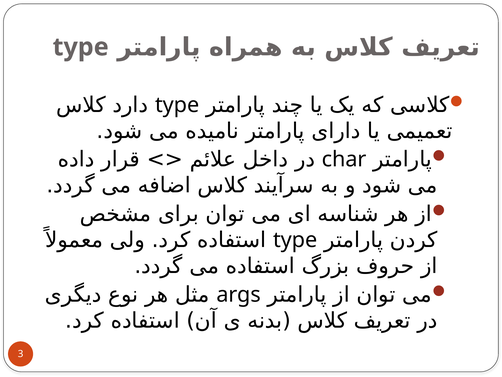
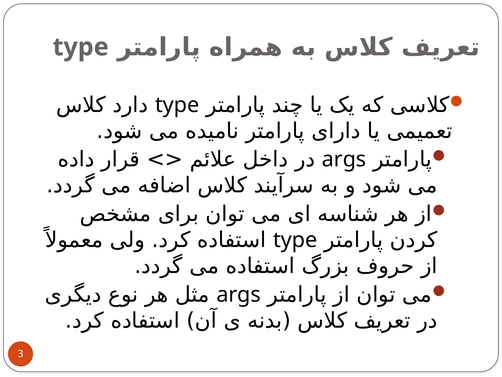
char at (344, 159): char -> args
